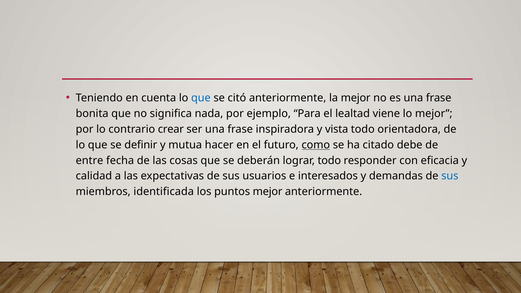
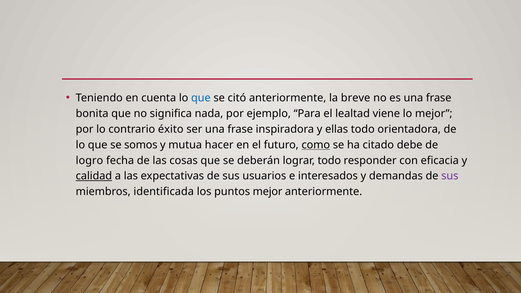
la mejor: mejor -> breve
crear: crear -> éxito
vista: vista -> ellas
definir: definir -> somos
entre: entre -> logro
calidad underline: none -> present
sus at (450, 176) colour: blue -> purple
